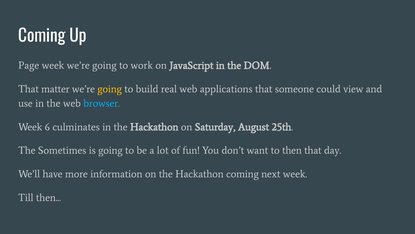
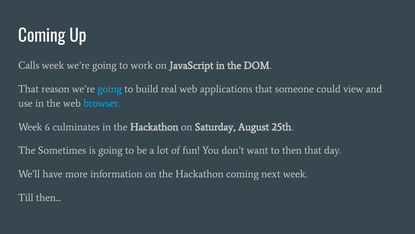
Page: Page -> Calls
matter: matter -> reason
going at (110, 89) colour: yellow -> light blue
